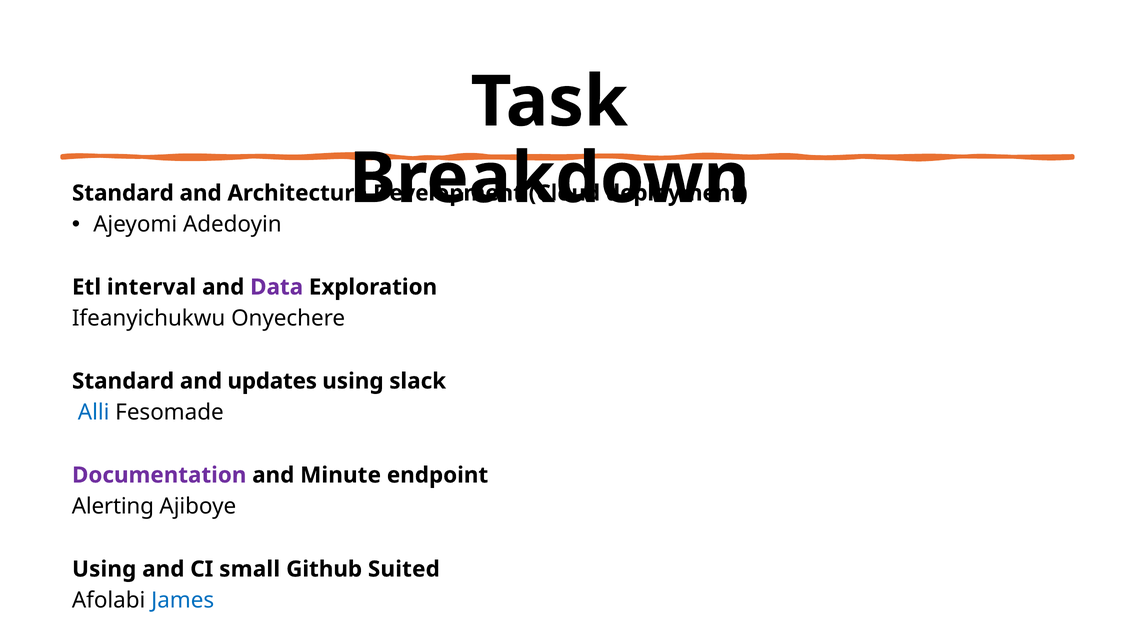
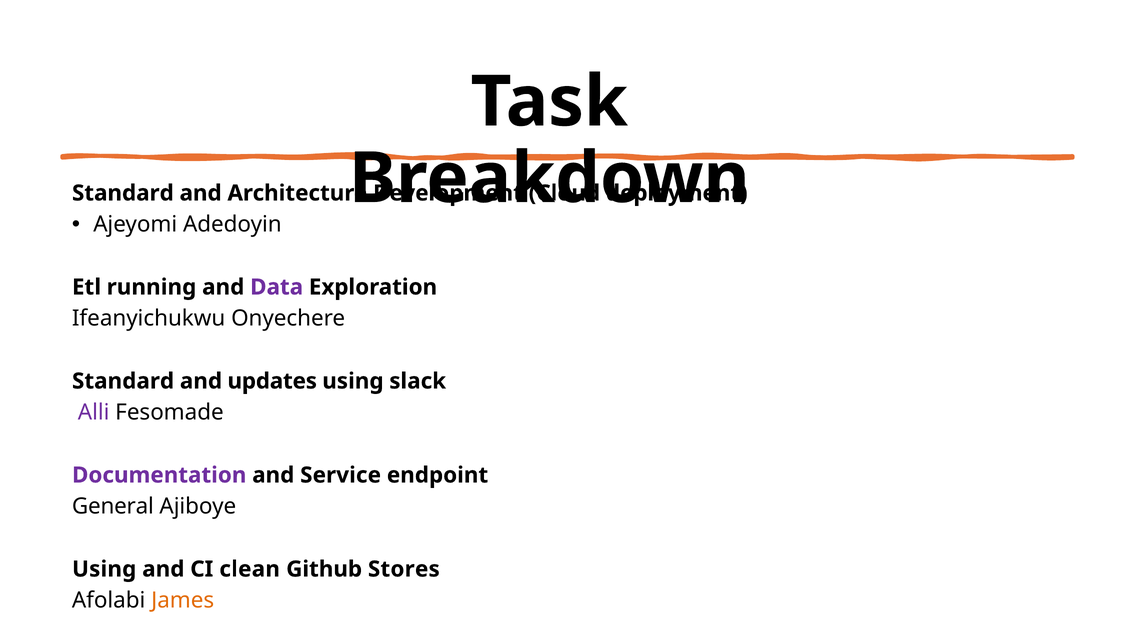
interval: interval -> running
Alli colour: blue -> purple
Minute: Minute -> Service
Alerting: Alerting -> General
small: small -> clean
Suited: Suited -> Stores
James colour: blue -> orange
